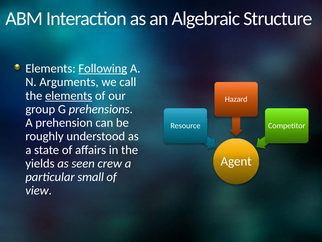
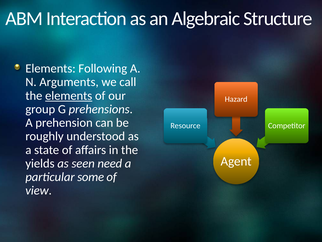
Following underline: present -> none
crew: crew -> need
small: small -> some
